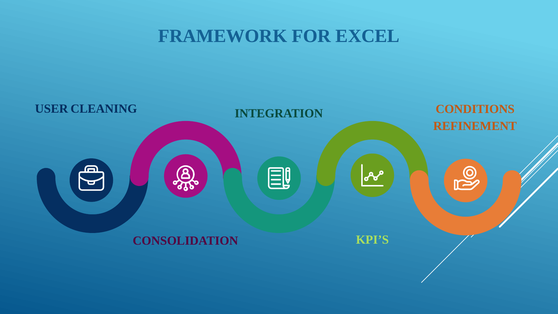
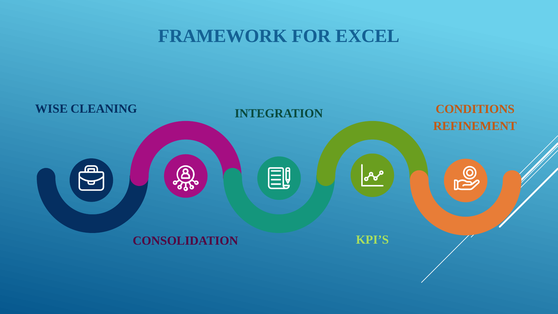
USER: USER -> WISE
